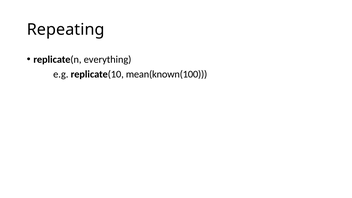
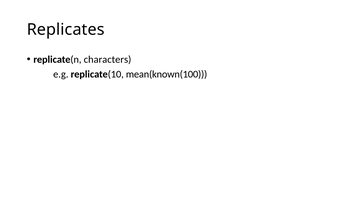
Repeating: Repeating -> Replicates
everything: everything -> characters
